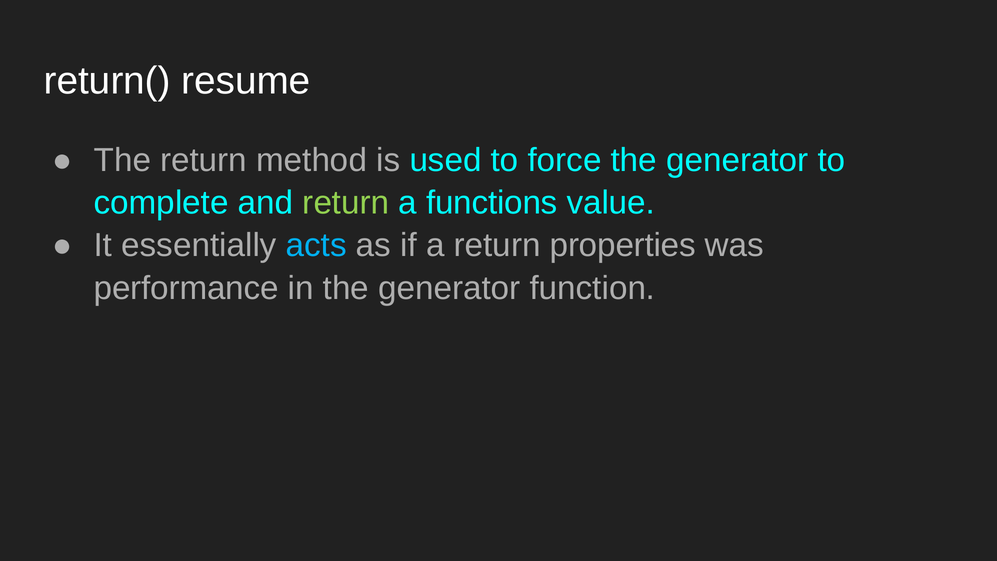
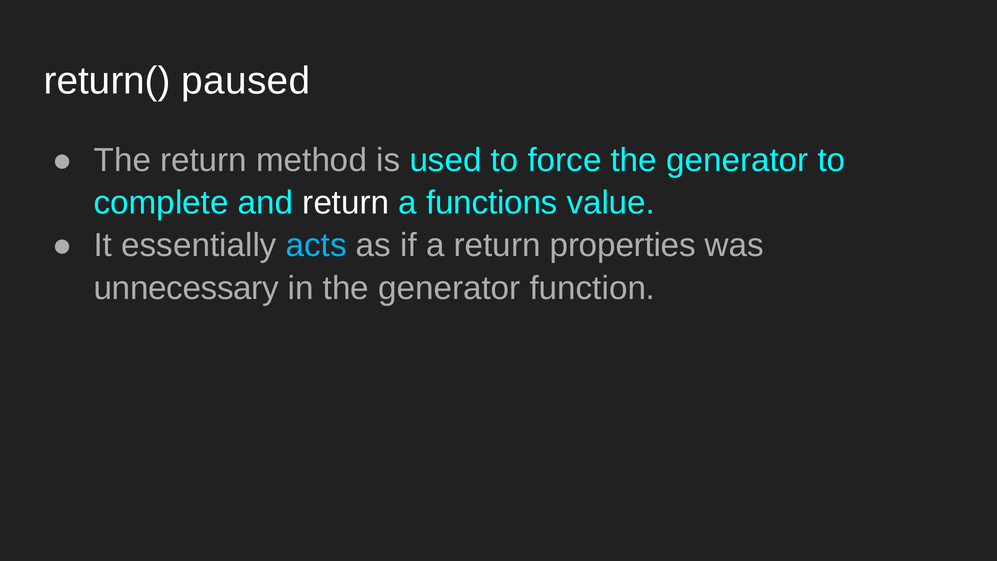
resume: resume -> paused
return at (346, 203) colour: light green -> white
performance: performance -> unnecessary
